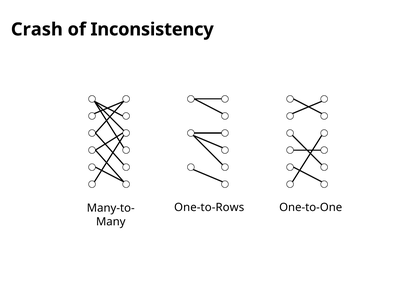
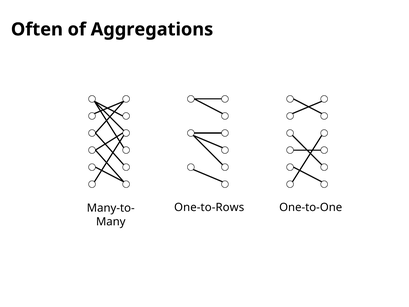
Crash: Crash -> Often
Inconsistency: Inconsistency -> Aggregations
